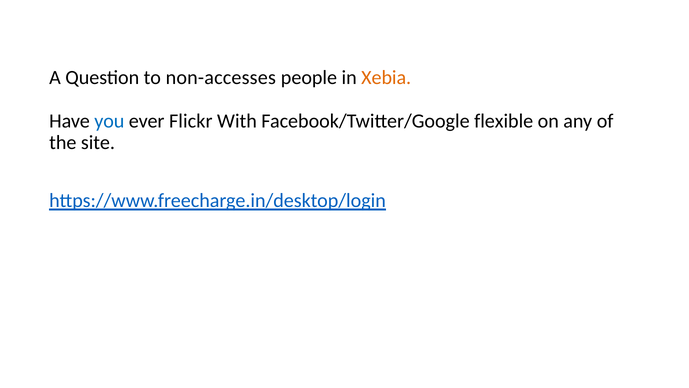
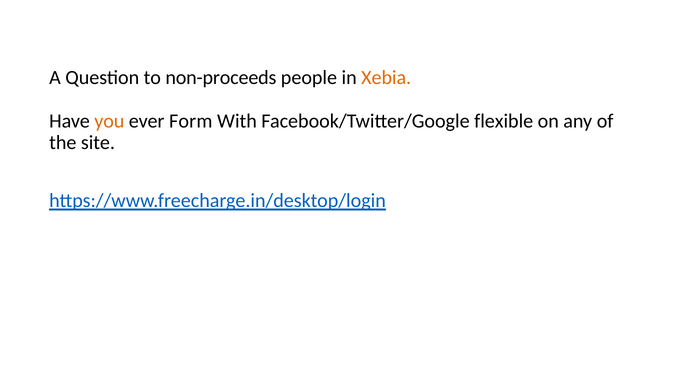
non-accesses: non-accesses -> non-proceeds
you colour: blue -> orange
Flickr: Flickr -> Form
